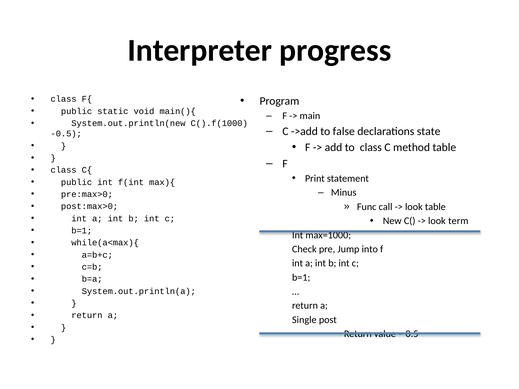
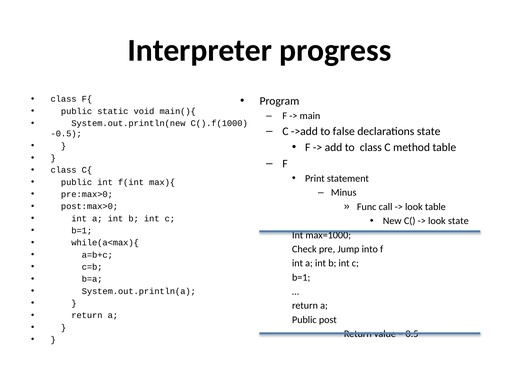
look term: term -> state
Single at (304, 320): Single -> Public
